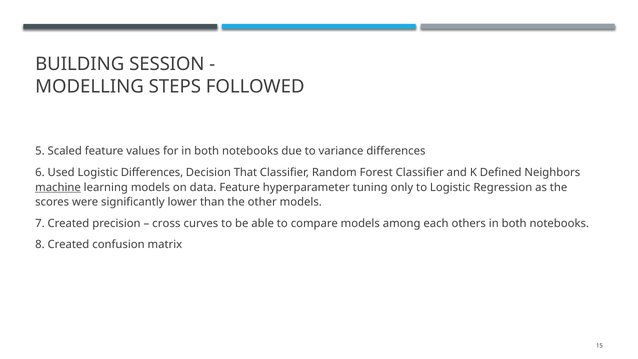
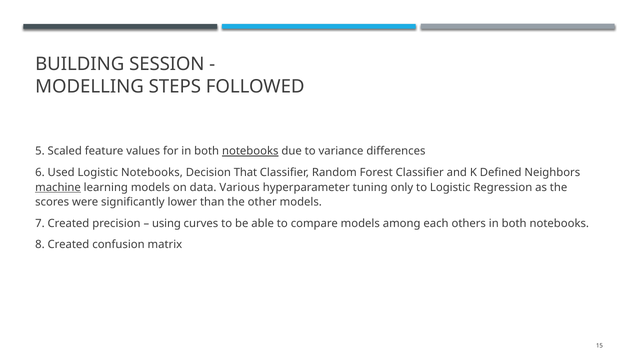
notebooks at (250, 151) underline: none -> present
Logistic Differences: Differences -> Notebooks
data Feature: Feature -> Various
cross: cross -> using
